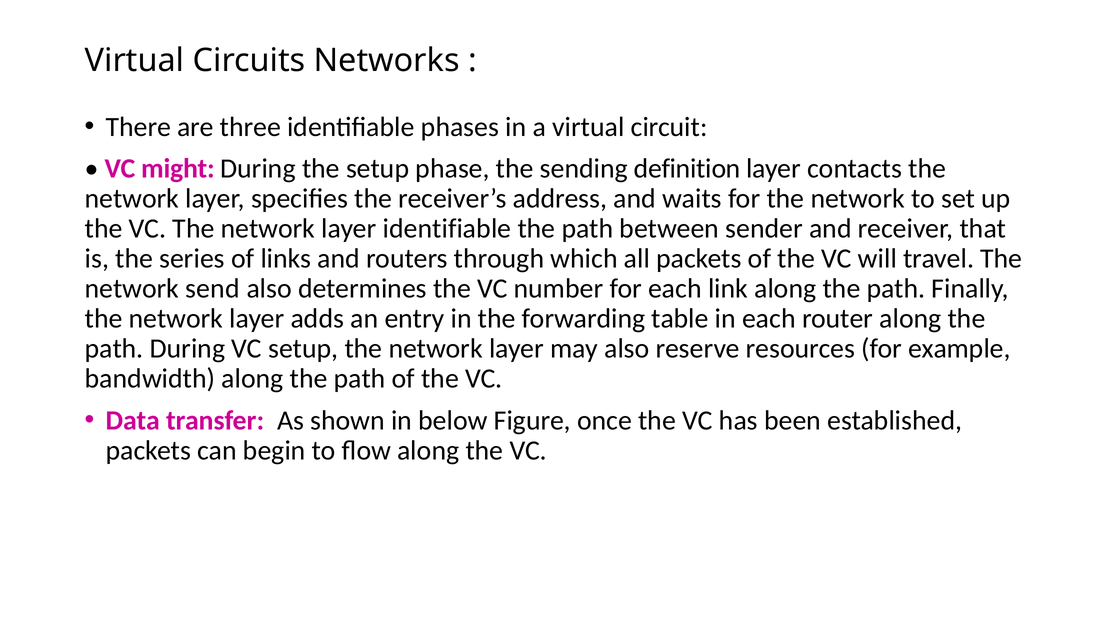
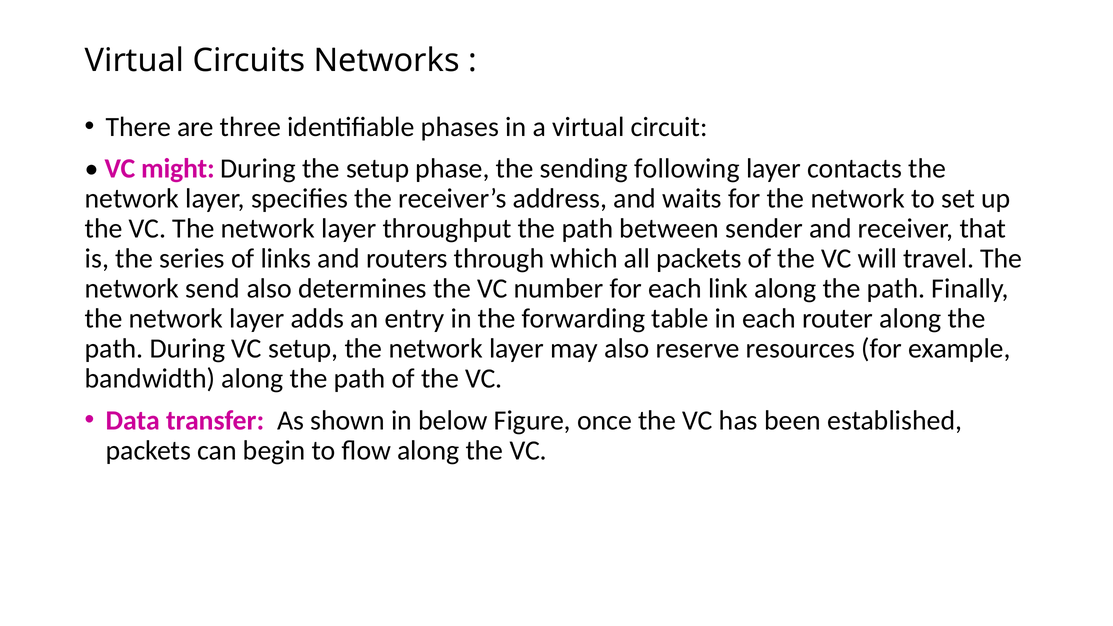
definition: definition -> following
layer identifiable: identifiable -> throughput
